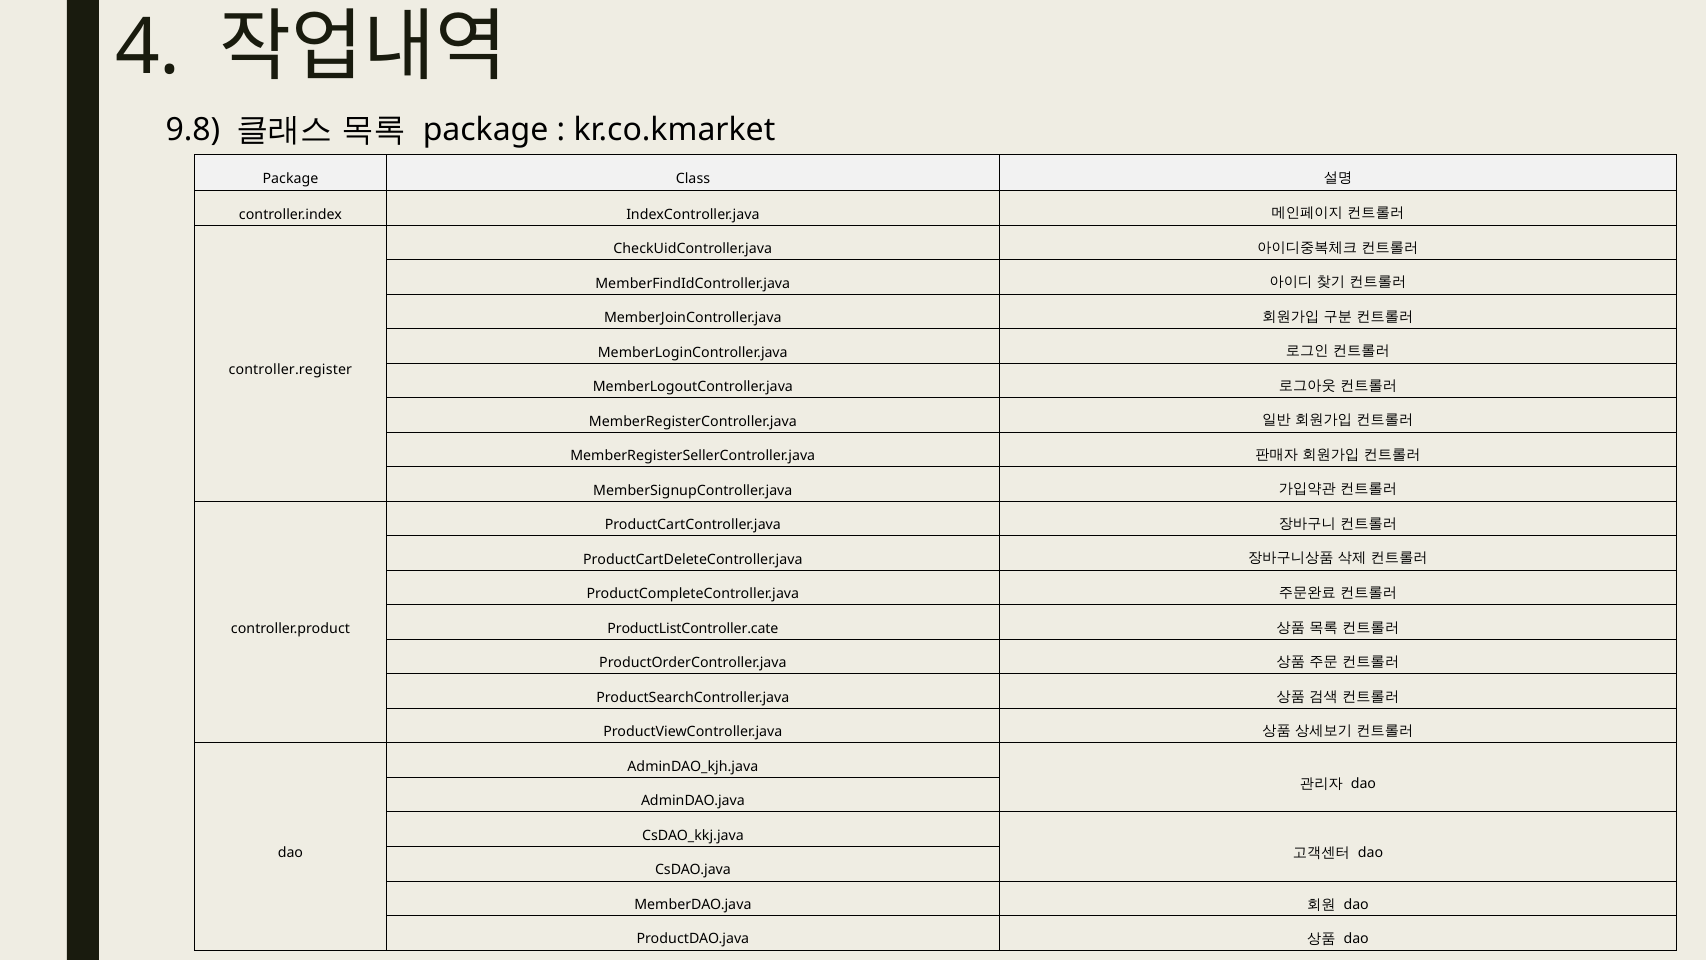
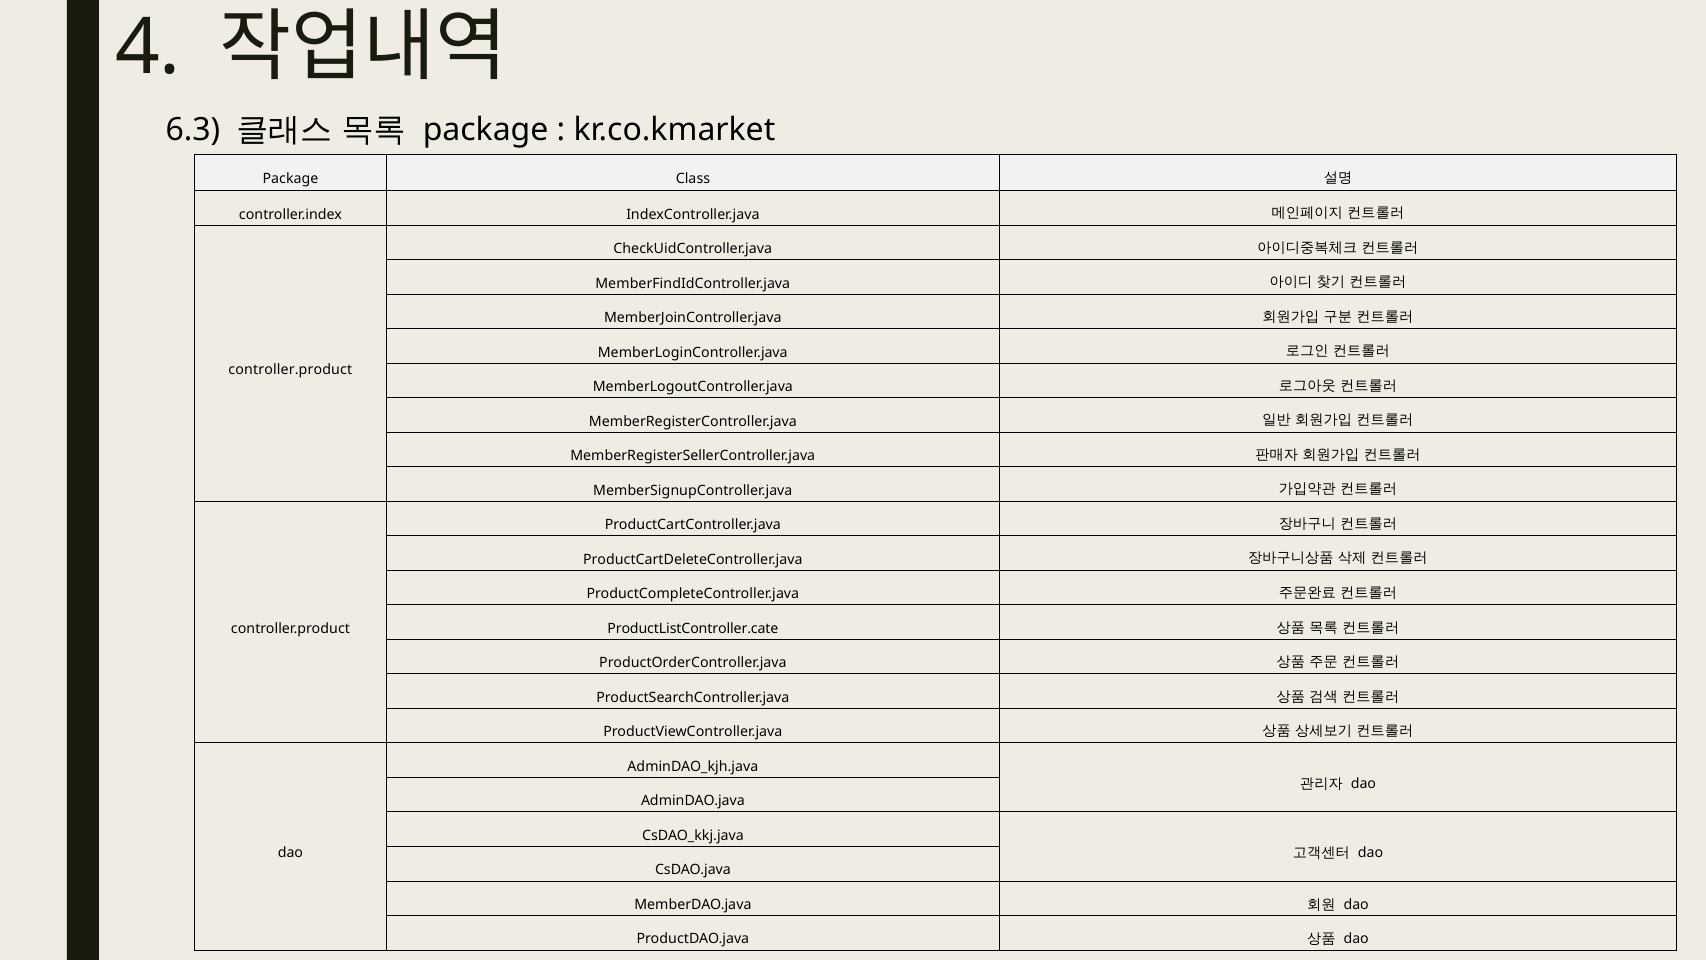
9.8: 9.8 -> 6.3
controller.register at (290, 370): controller.register -> controller.product
